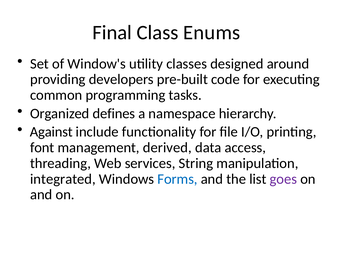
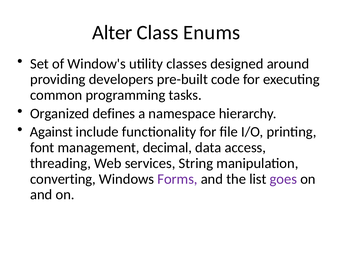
Final: Final -> Alter
derived: derived -> decimal
integrated: integrated -> converting
Forms colour: blue -> purple
